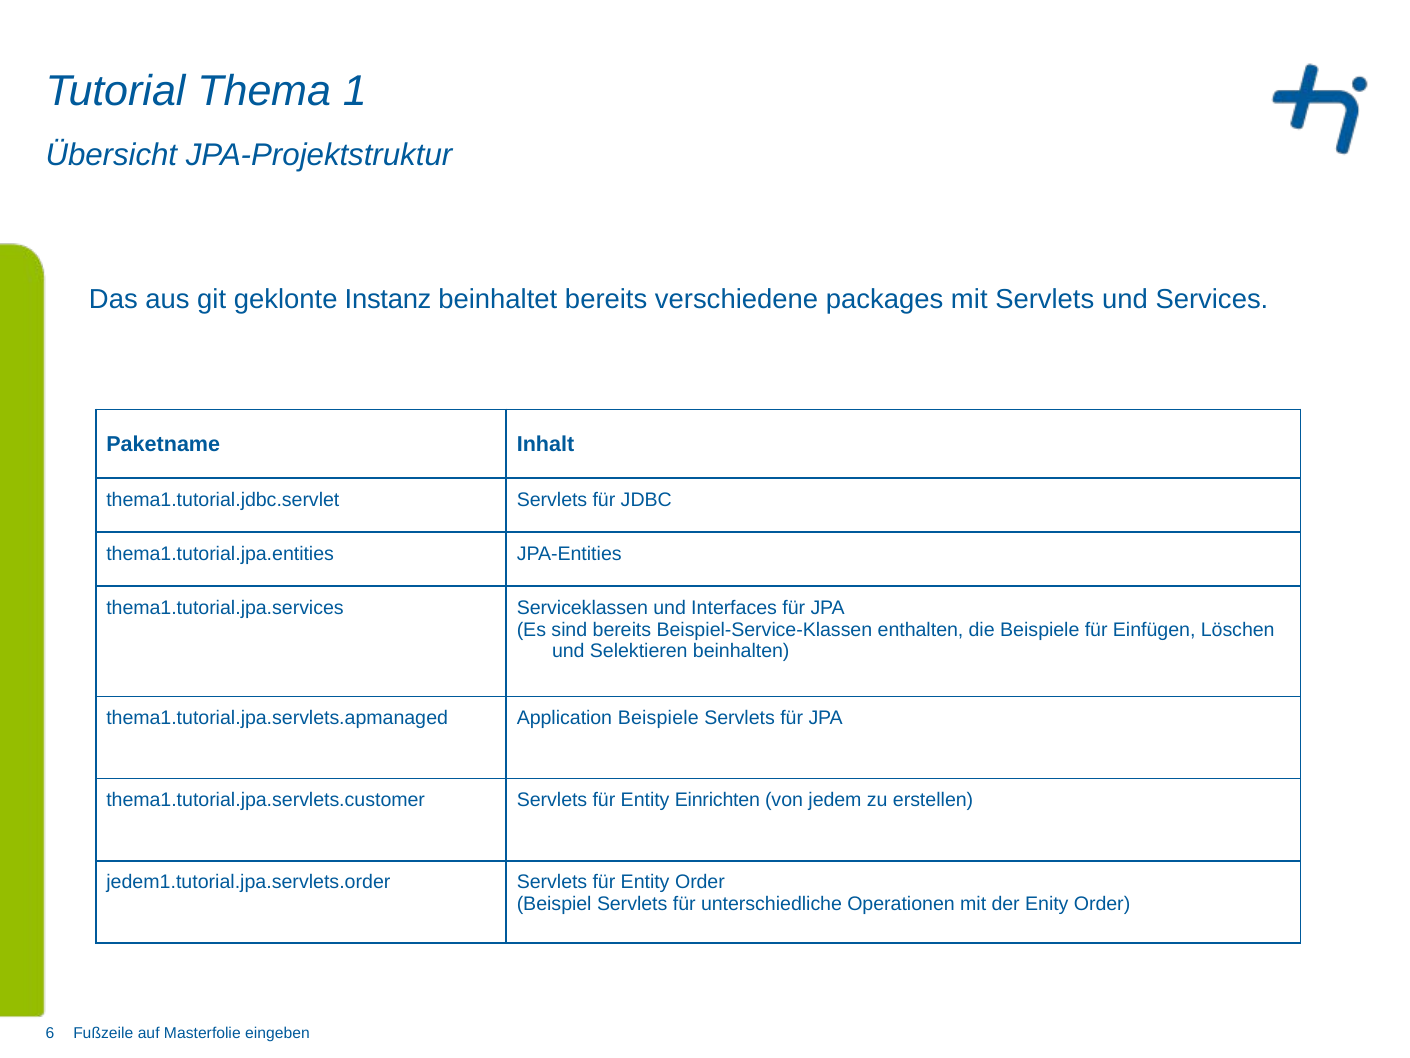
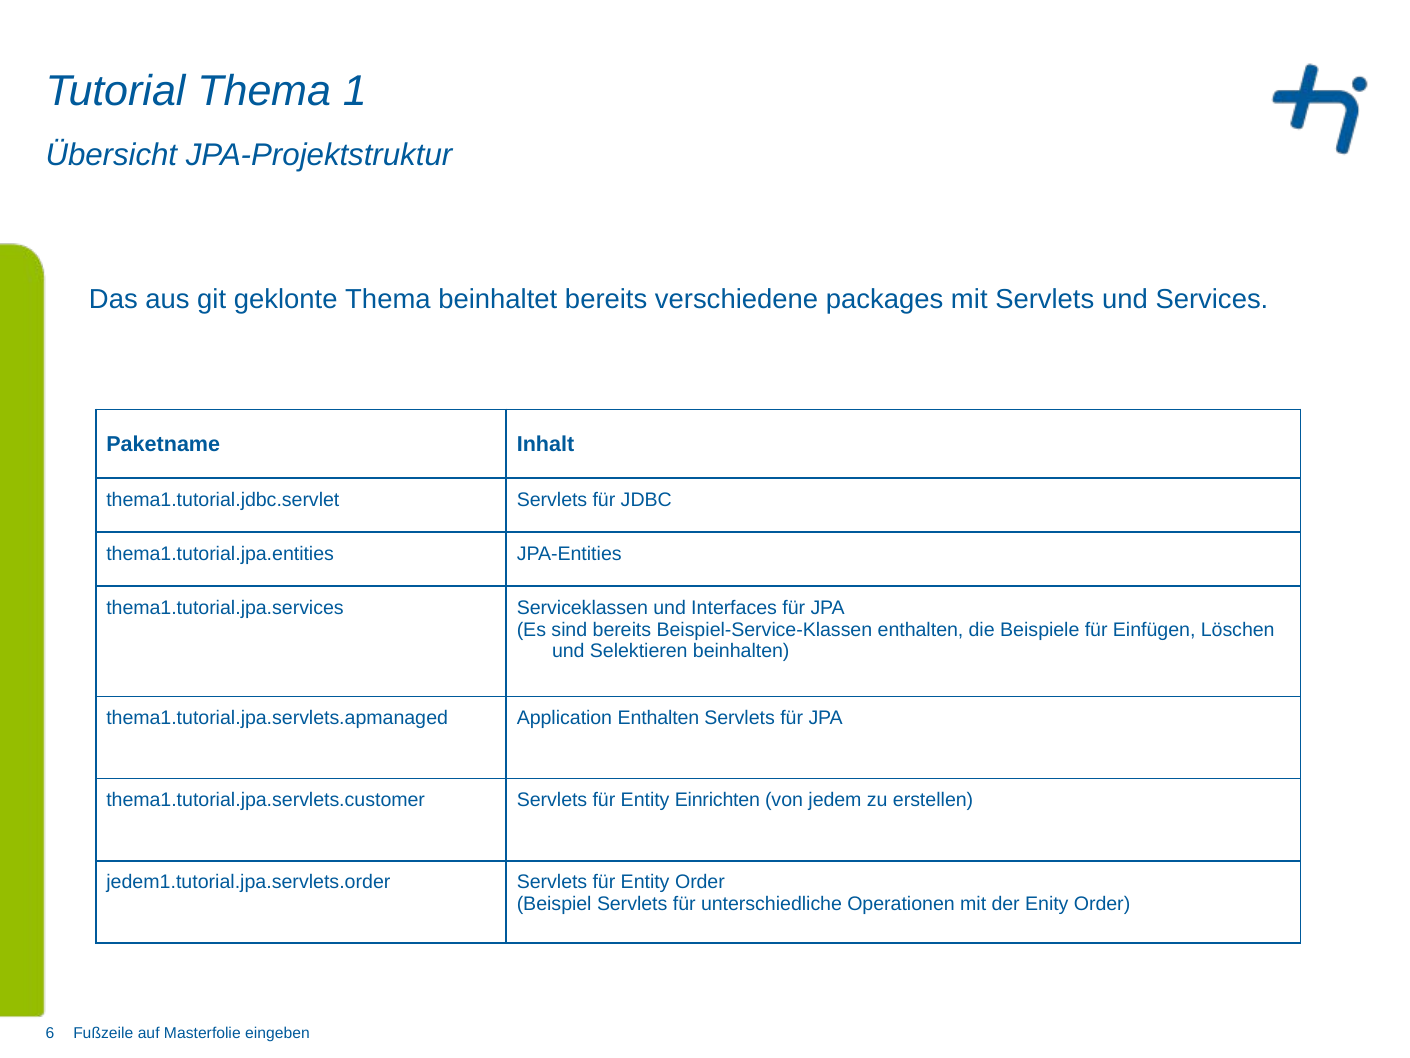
geklonte Instanz: Instanz -> Thema
Application Beispiele: Beispiele -> Enthalten
